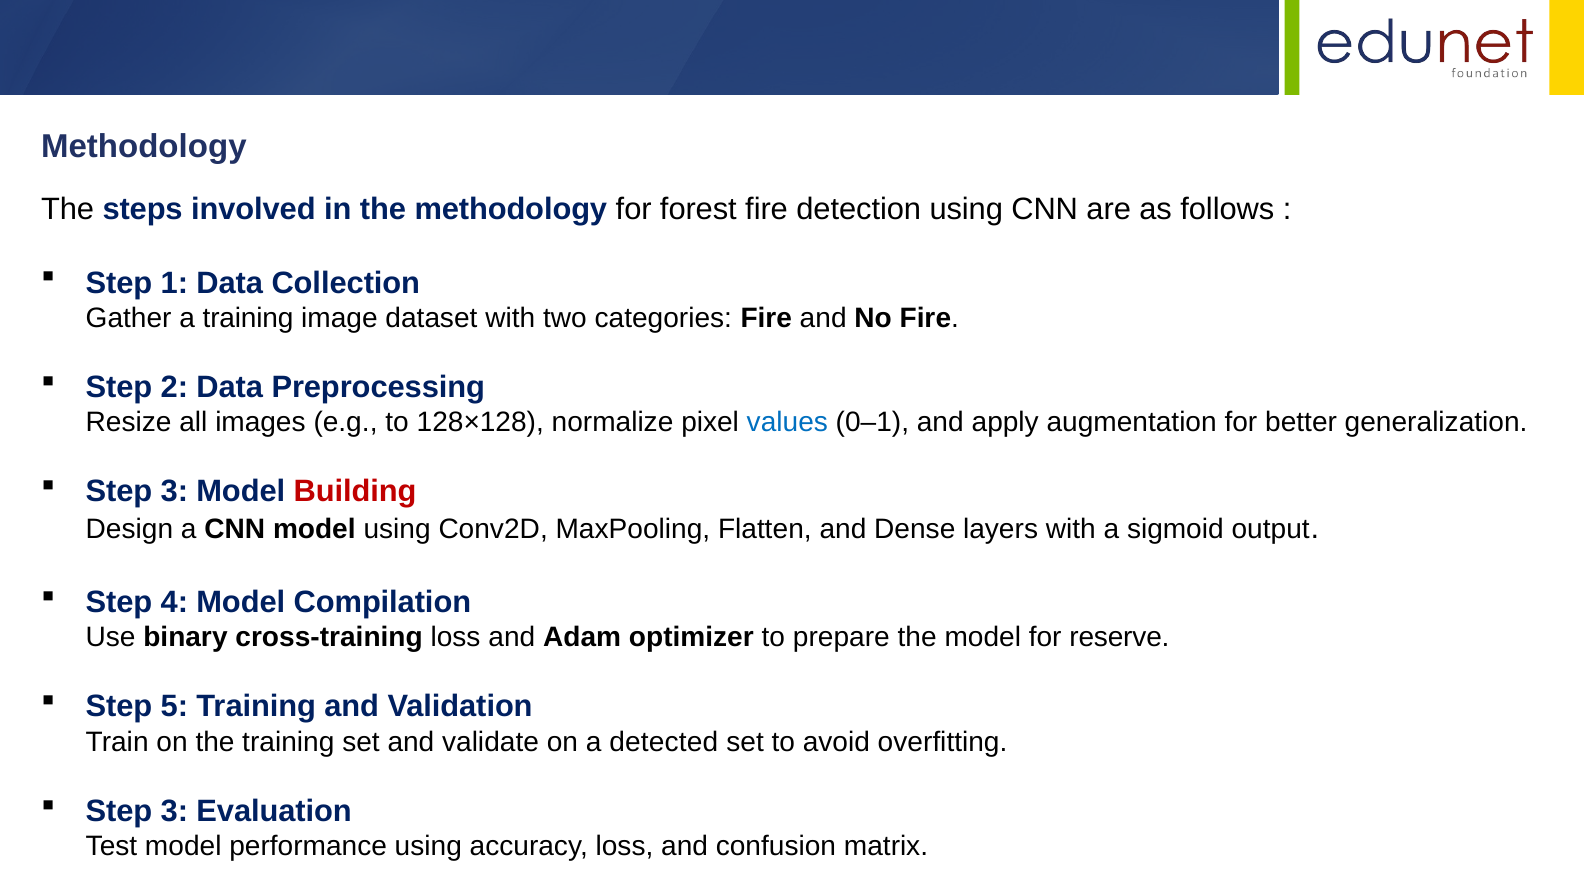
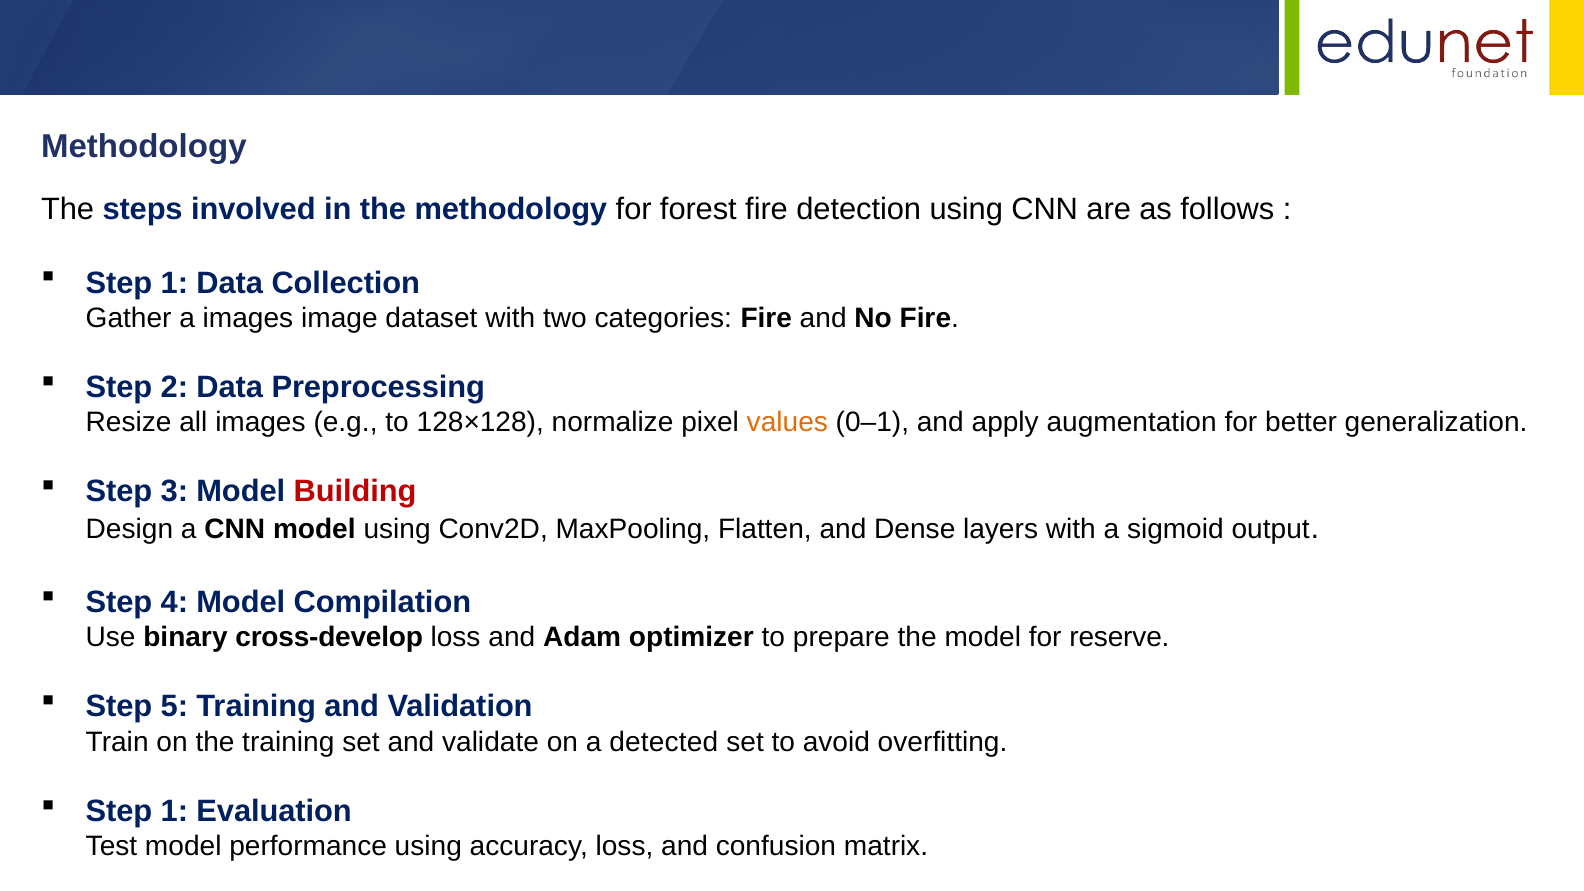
a training: training -> images
values colour: blue -> orange
cross-training: cross-training -> cross-develop
3 at (174, 811): 3 -> 1
